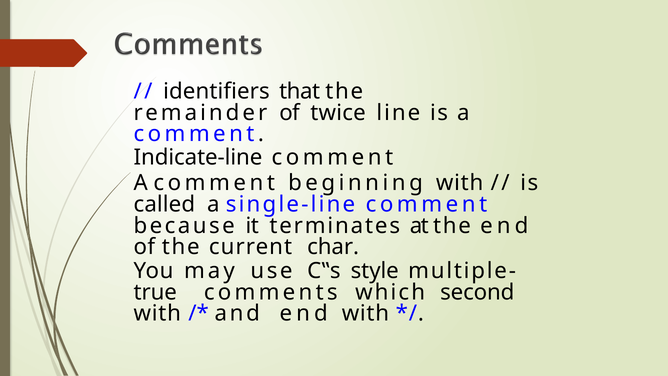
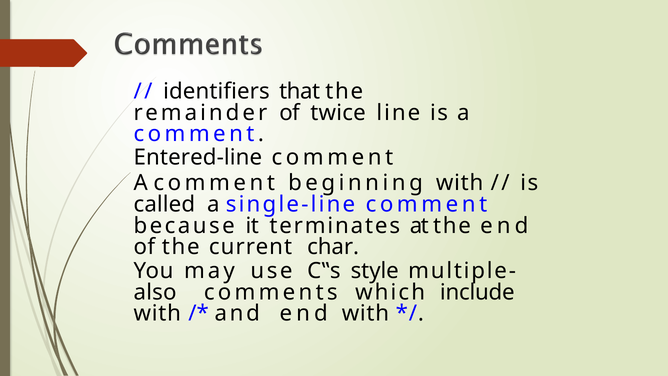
Indicate-line: Indicate-line -> Entered-line
true: true -> also
second: second -> include
